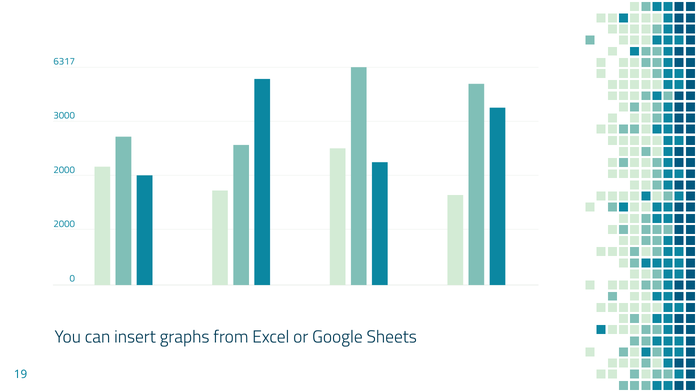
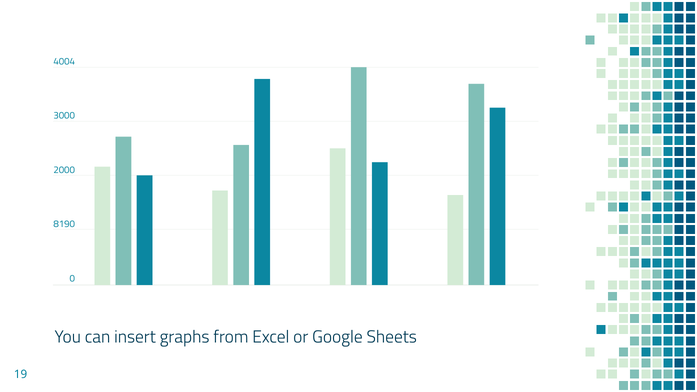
6317: 6317 -> 4004
2000 at (64, 224): 2000 -> 8190
